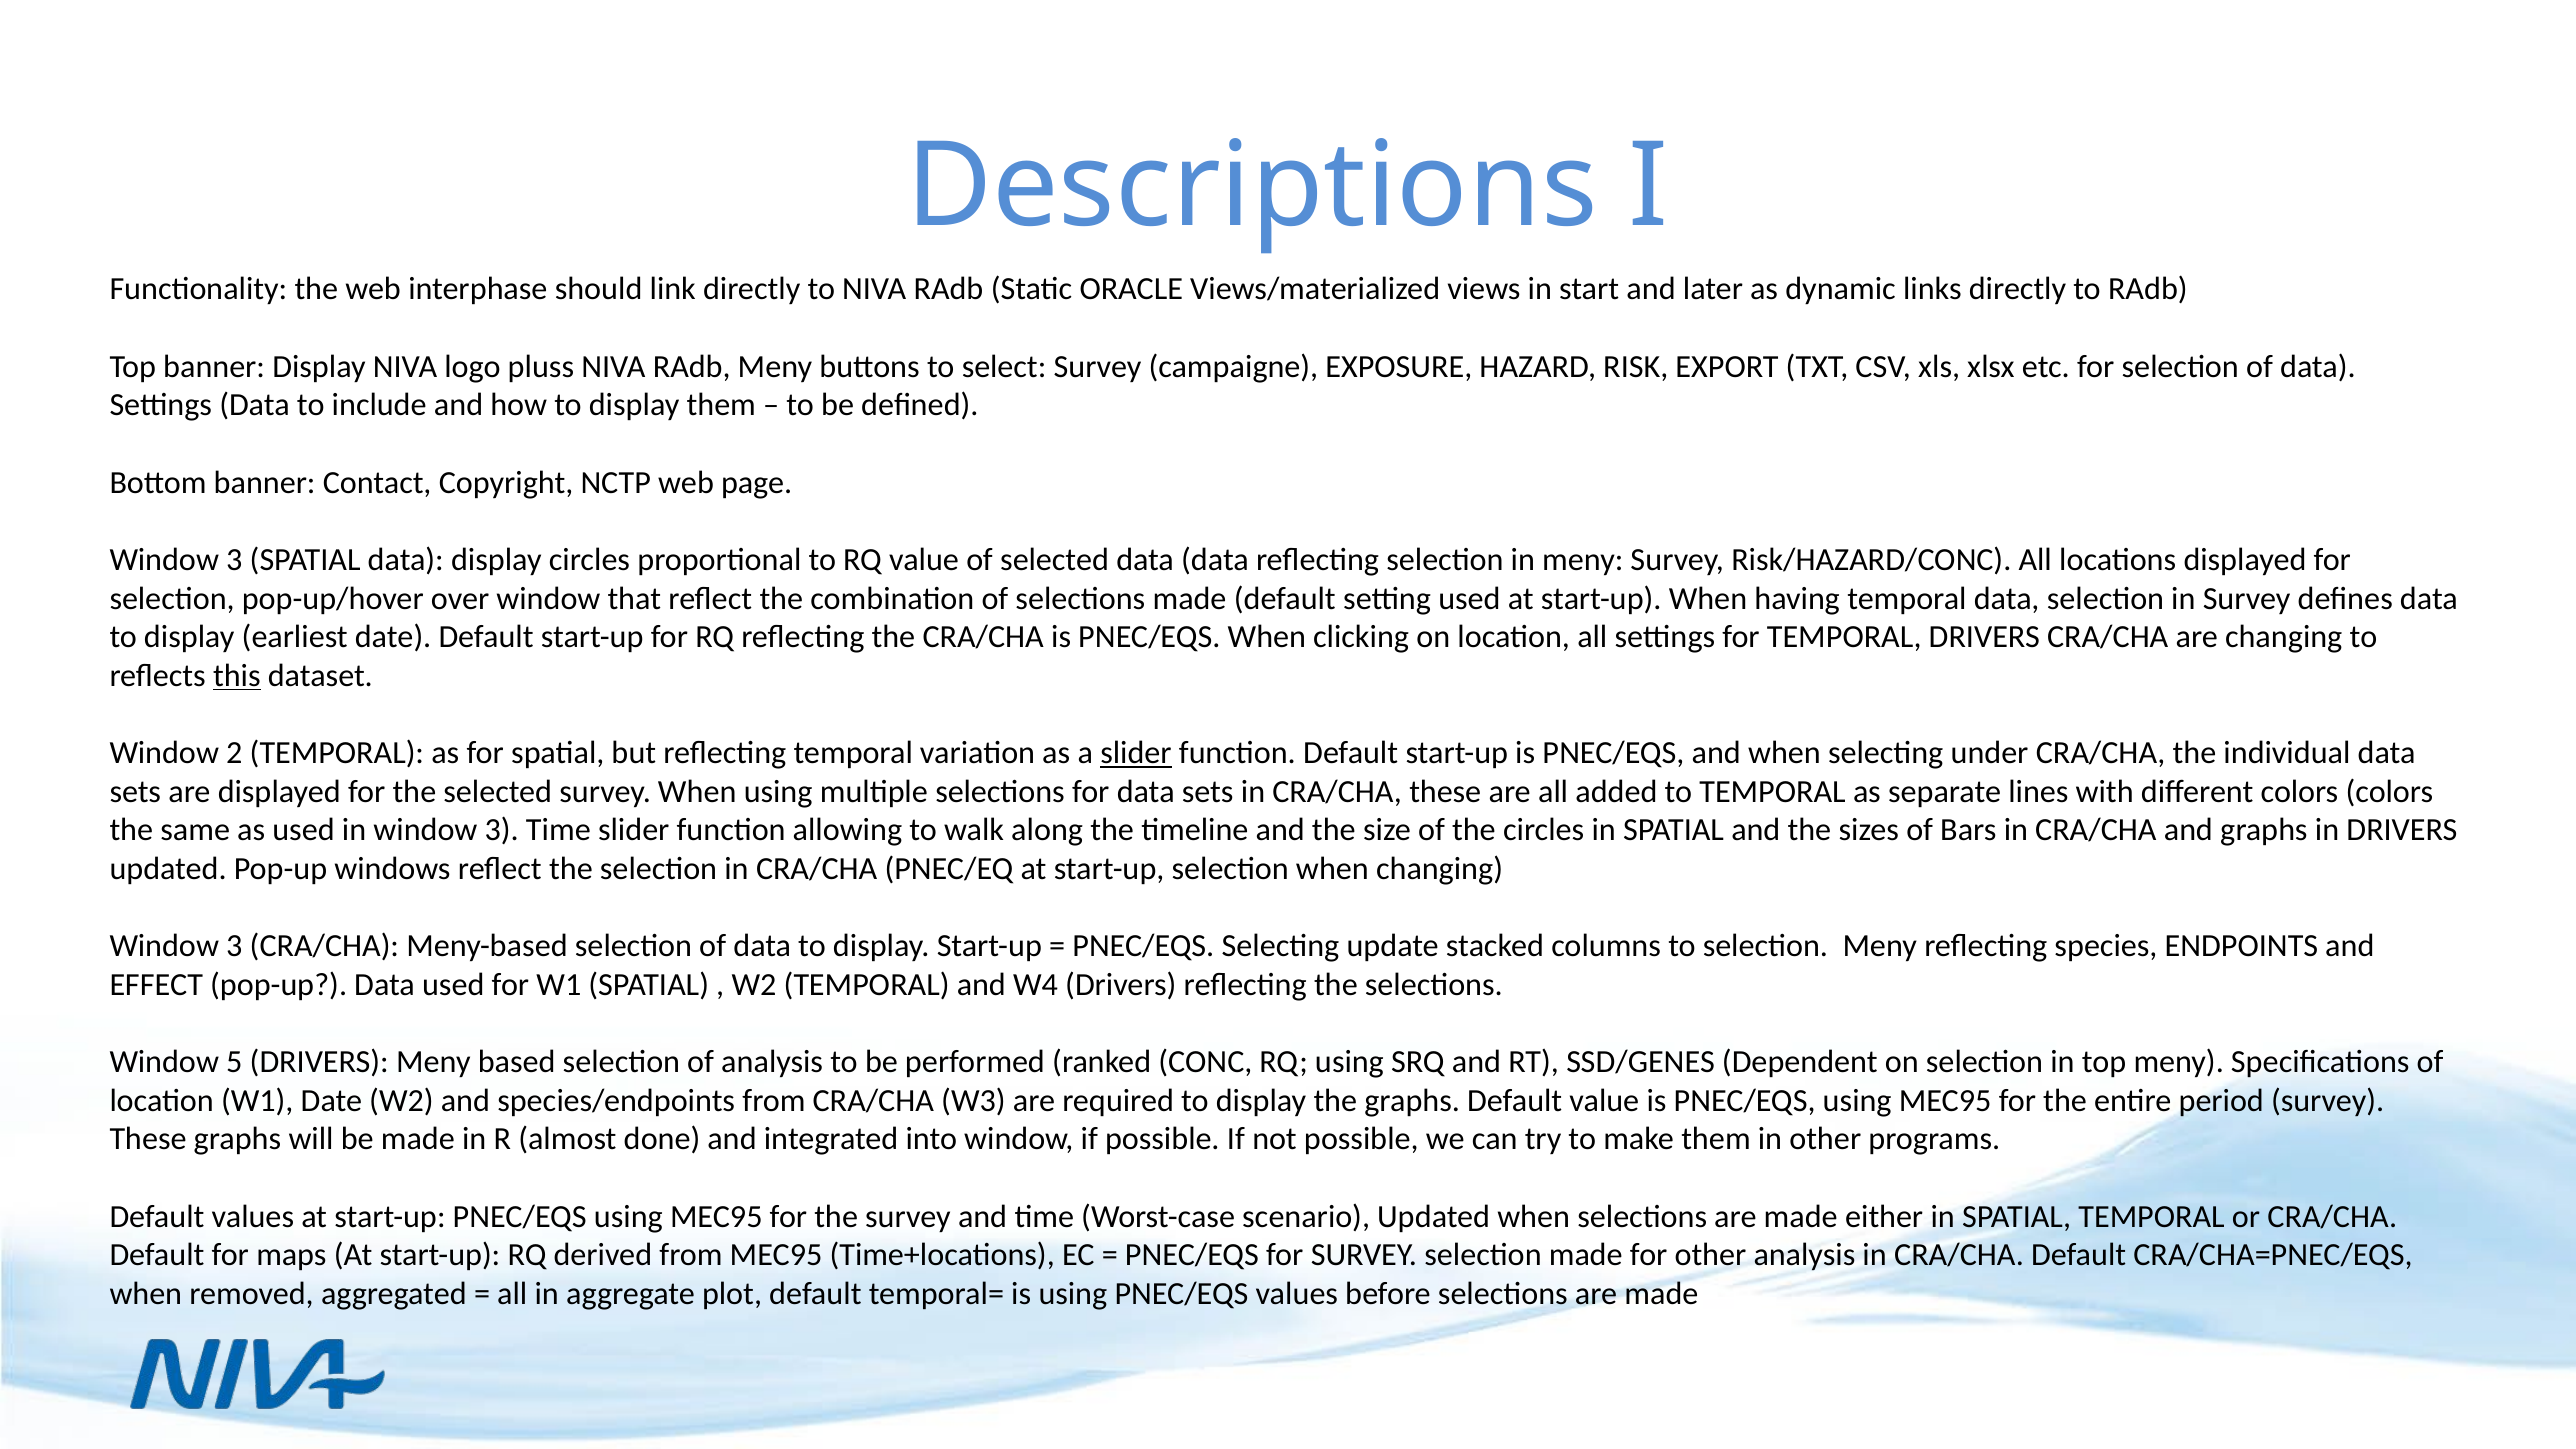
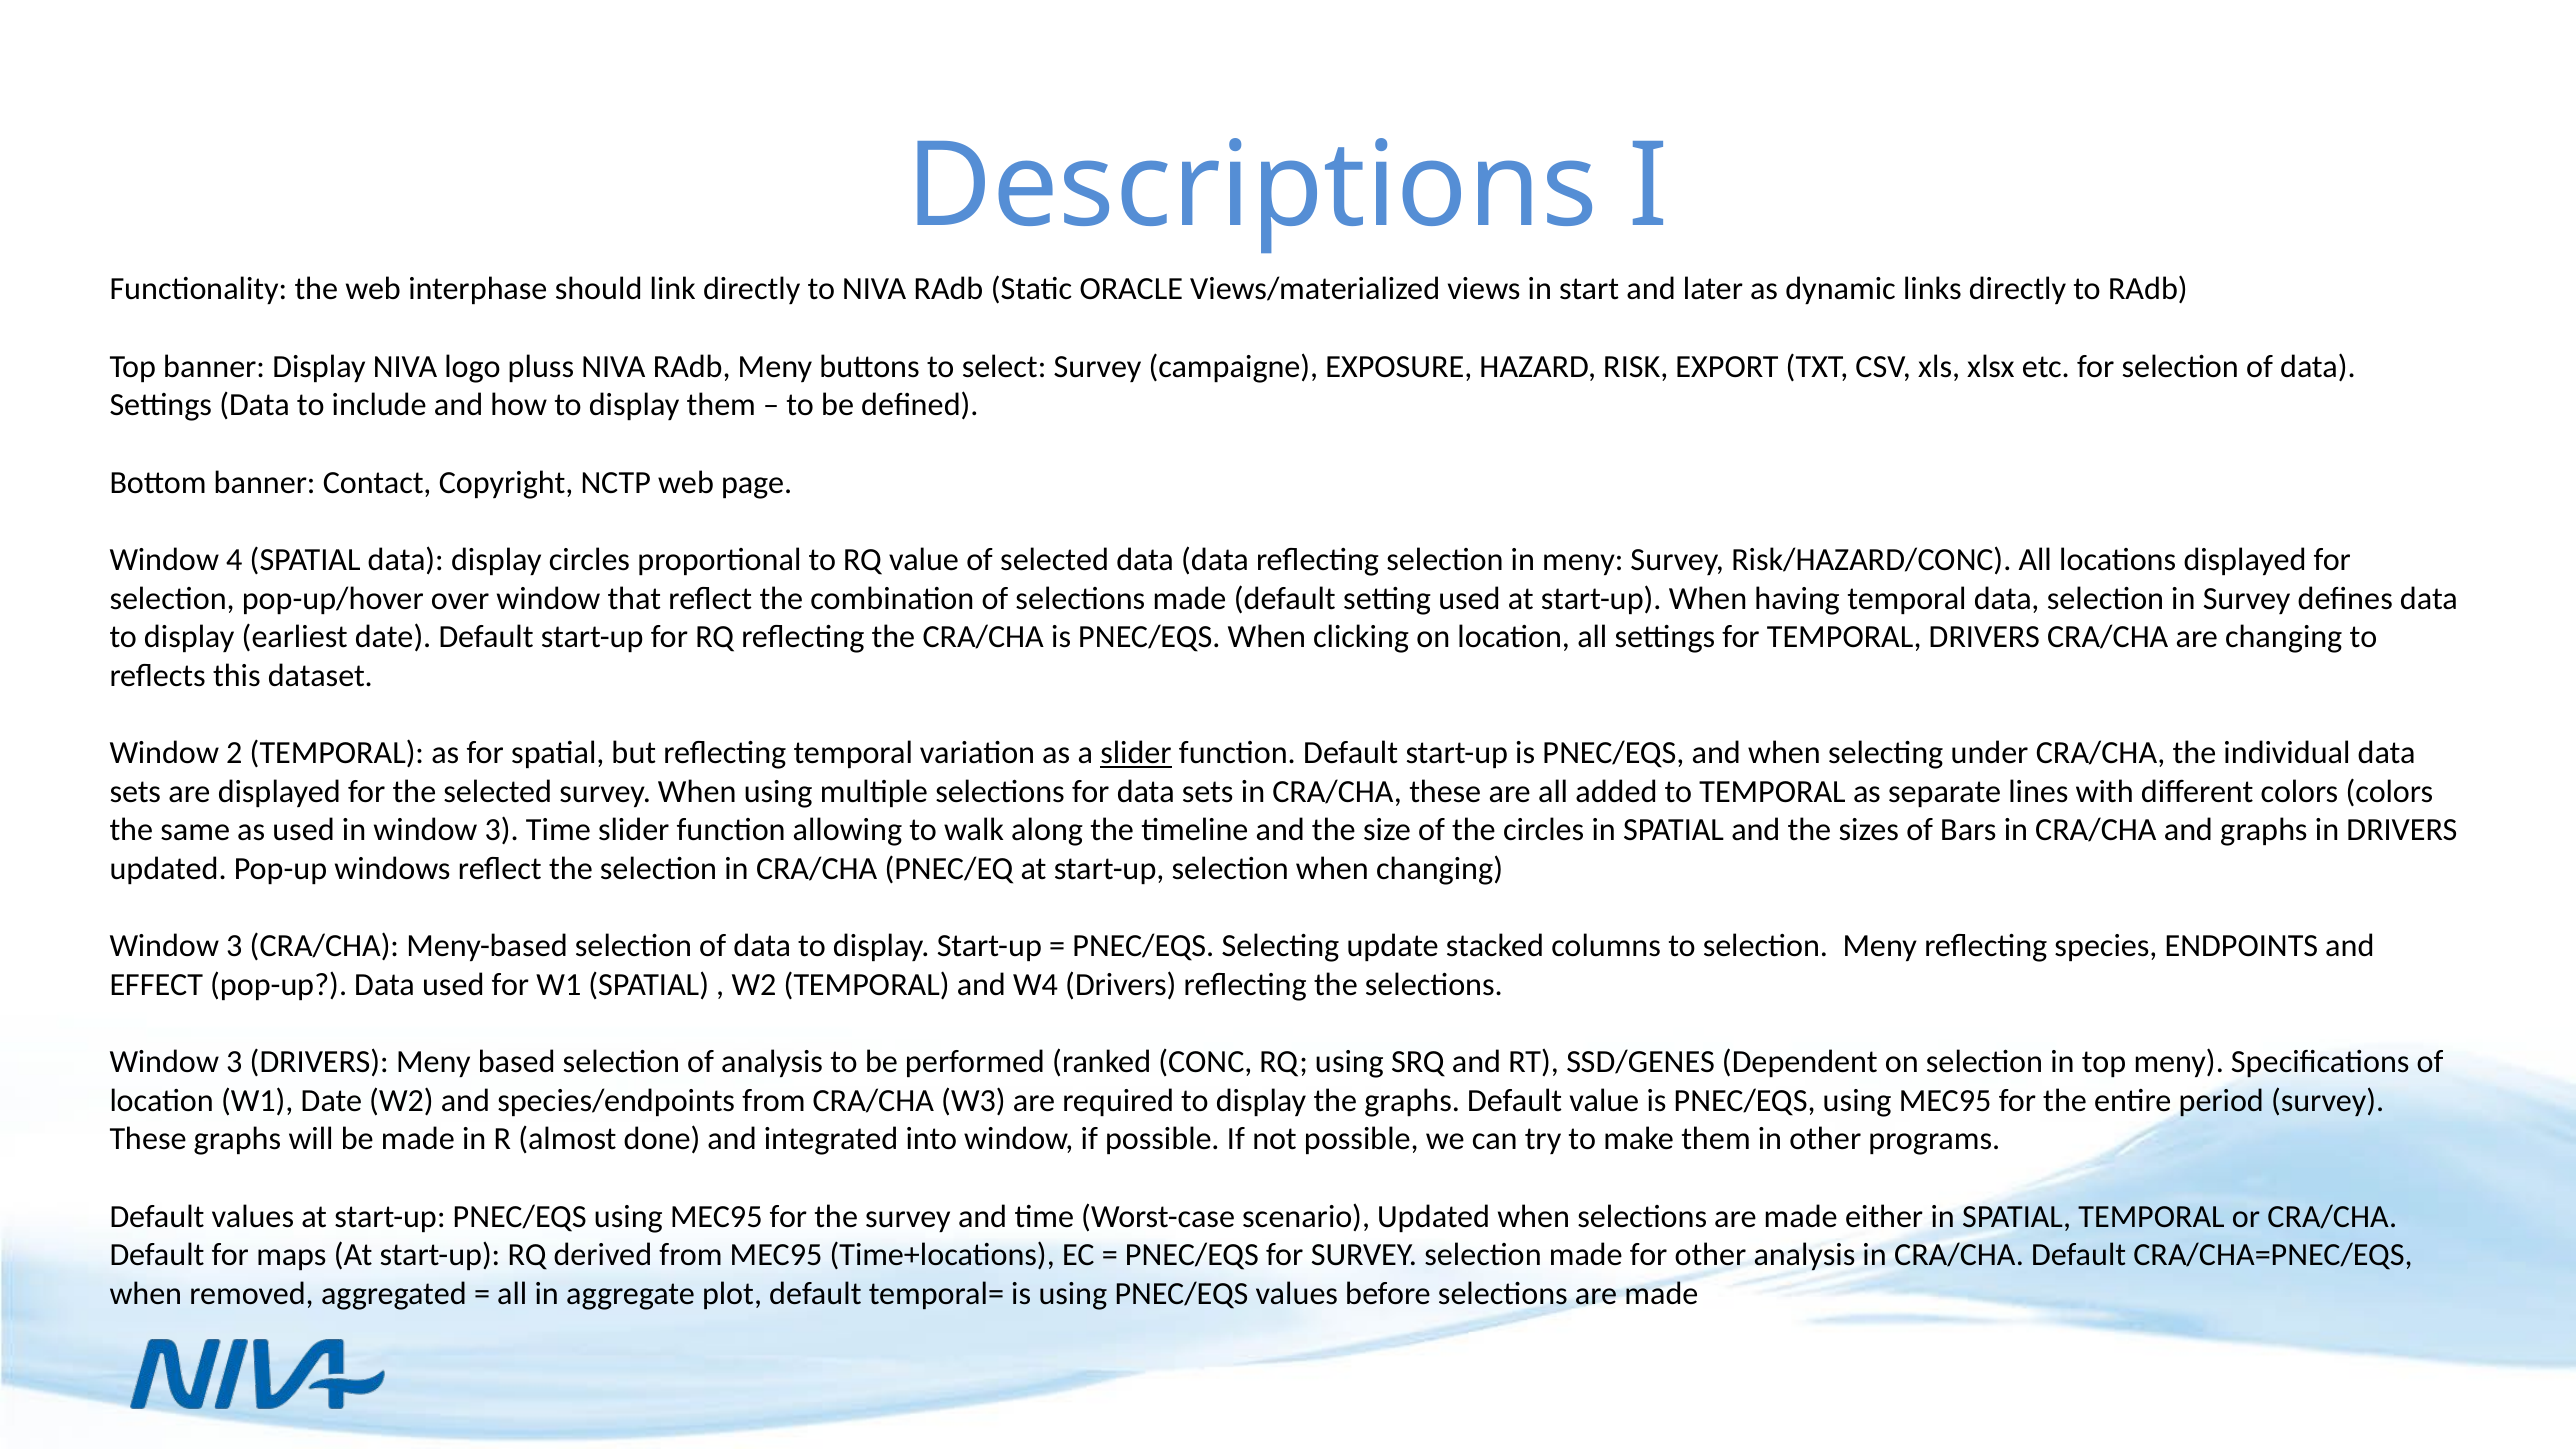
3 at (234, 560): 3 -> 4
this underline: present -> none
5 at (234, 1062): 5 -> 3
